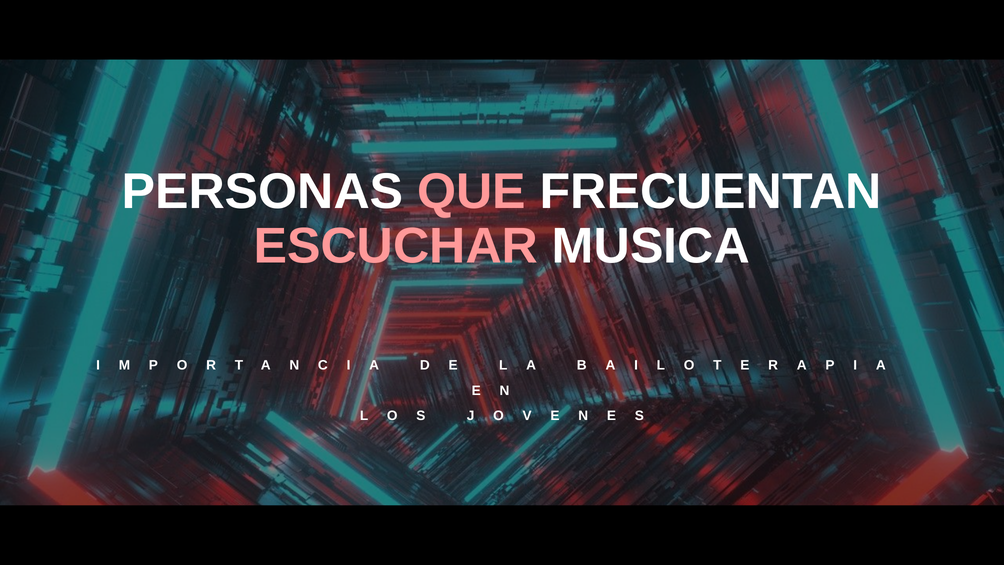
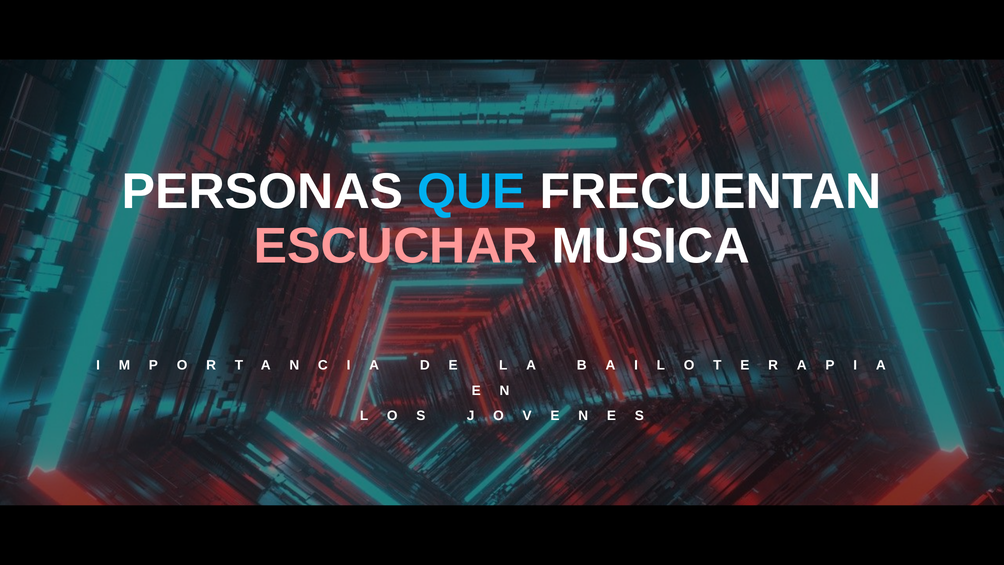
QUE colour: pink -> light blue
